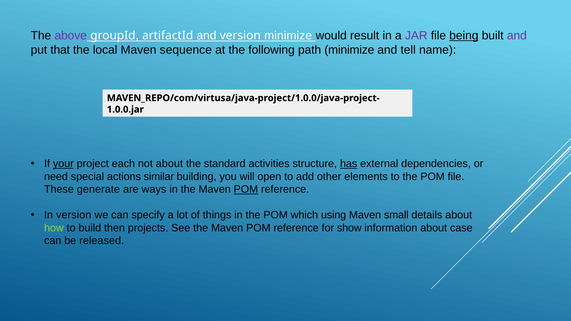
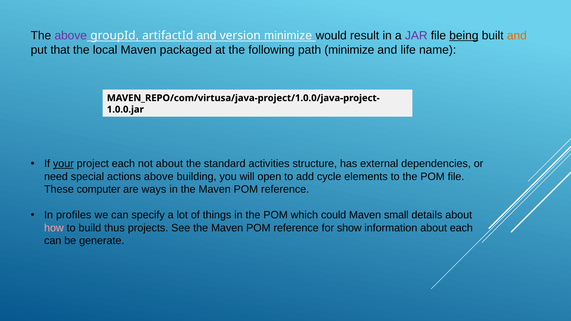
and at (517, 36) colour: purple -> orange
sequence: sequence -> packaged
tell: tell -> life
has underline: present -> none
actions similar: similar -> above
other: other -> cycle
generate: generate -> computer
POM at (246, 189) underline: present -> none
In version: version -> profiles
using: using -> could
how colour: light green -> pink
then: then -> thus
about case: case -> each
released: released -> generate
